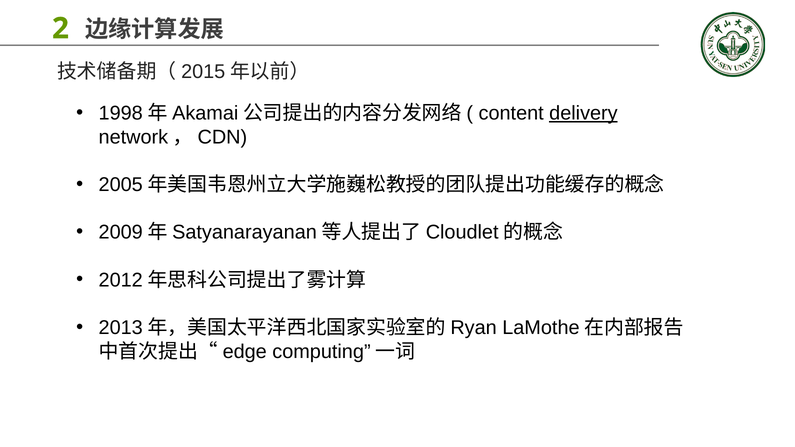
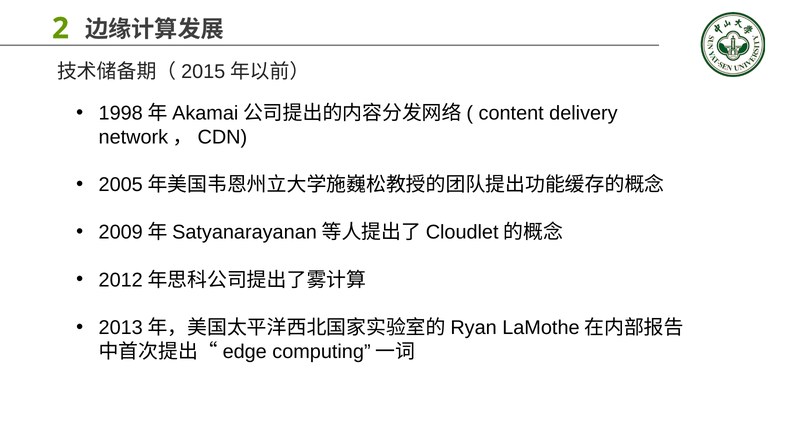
delivery underline: present -> none
